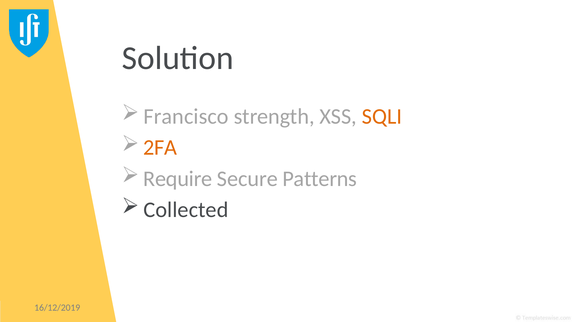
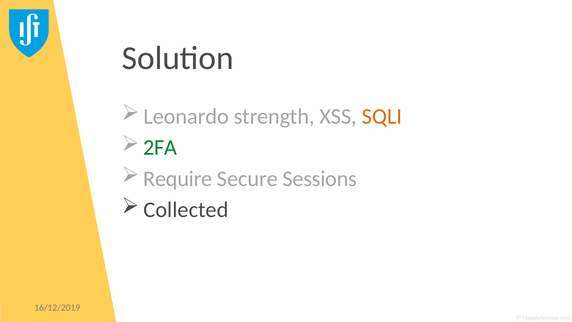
Francisco: Francisco -> Leonardo
2FA colour: orange -> green
Patterns: Patterns -> Sessions
